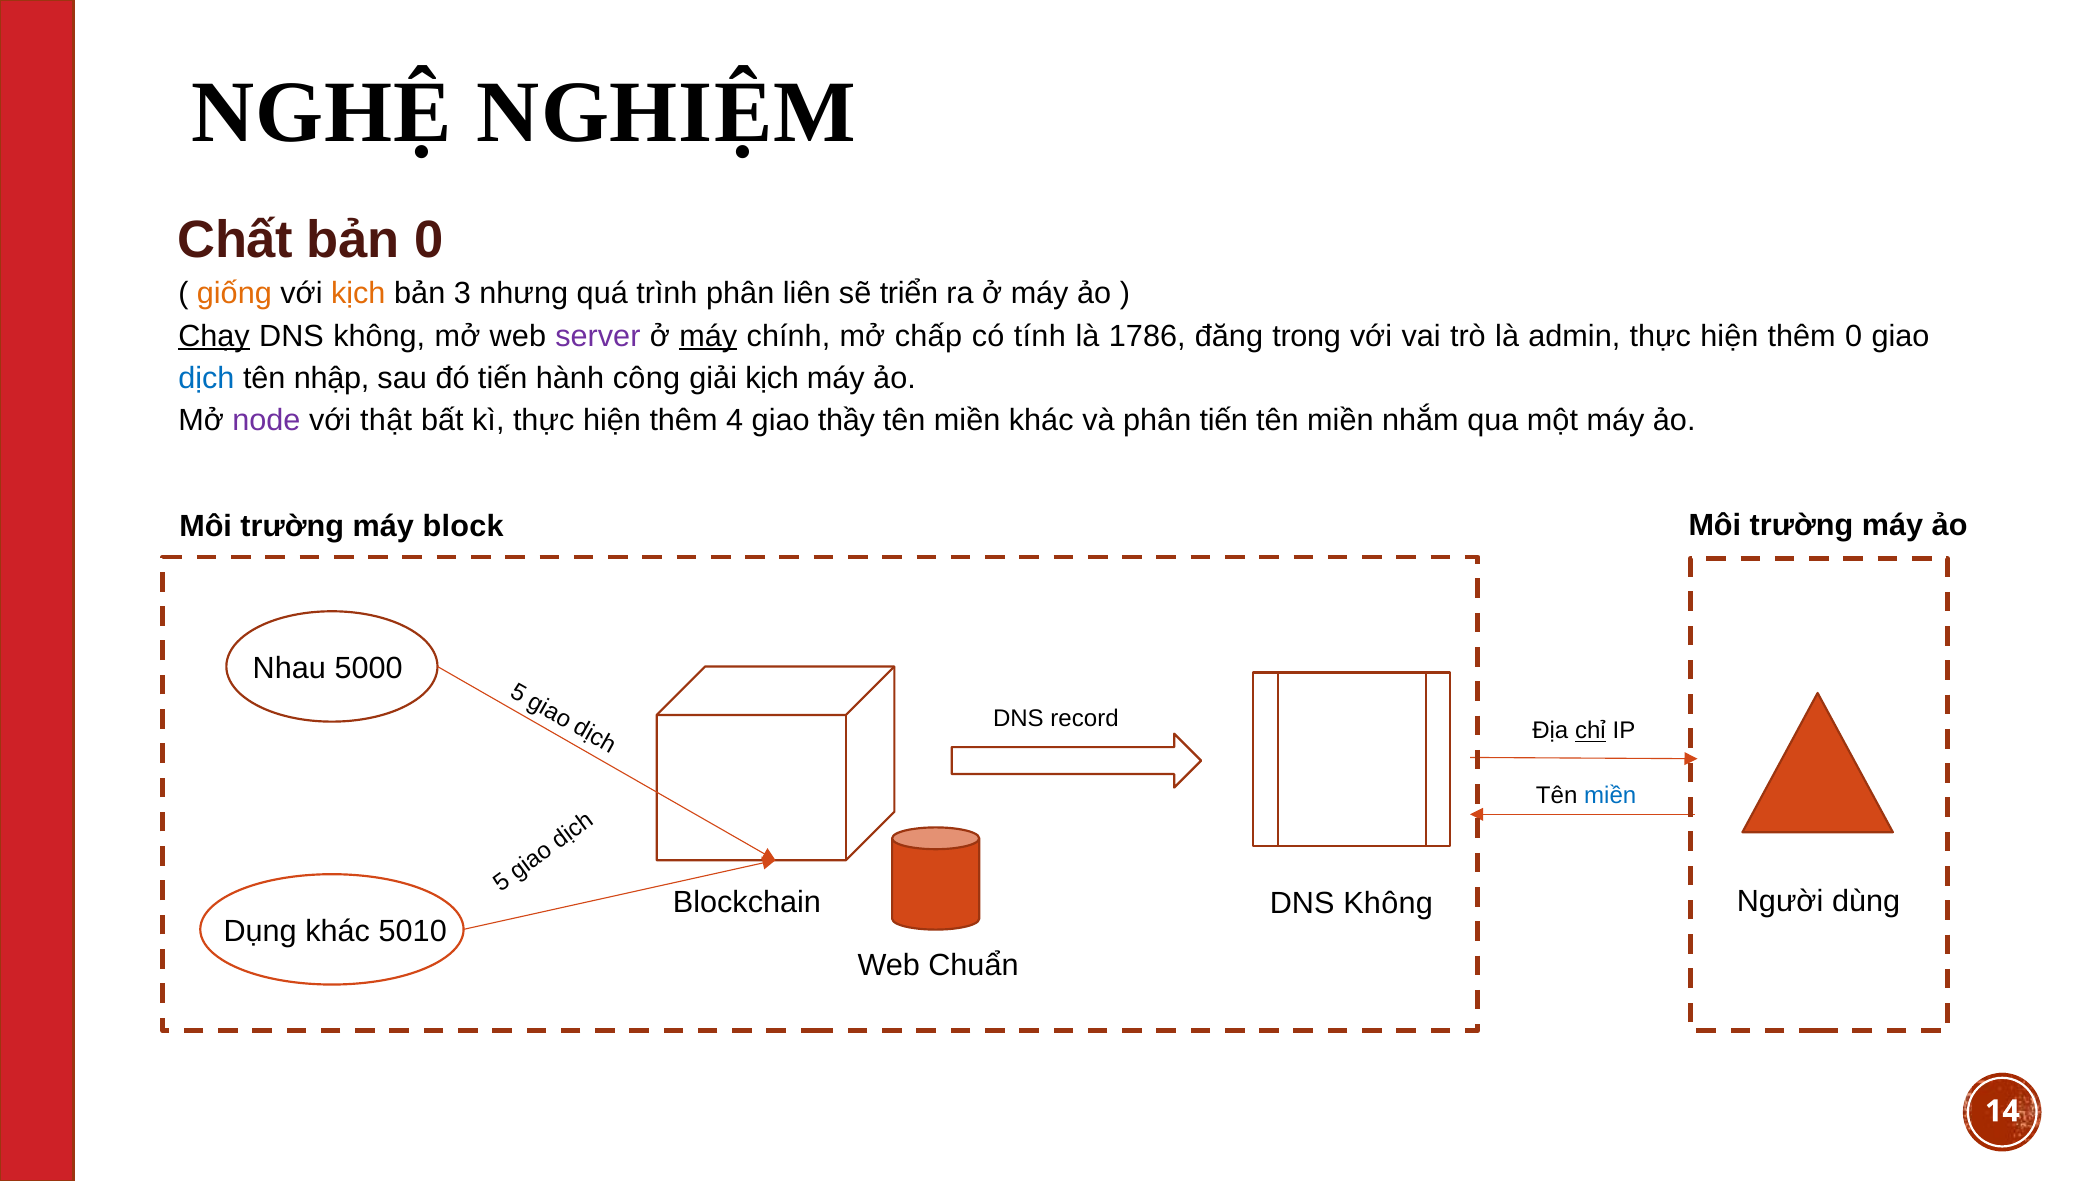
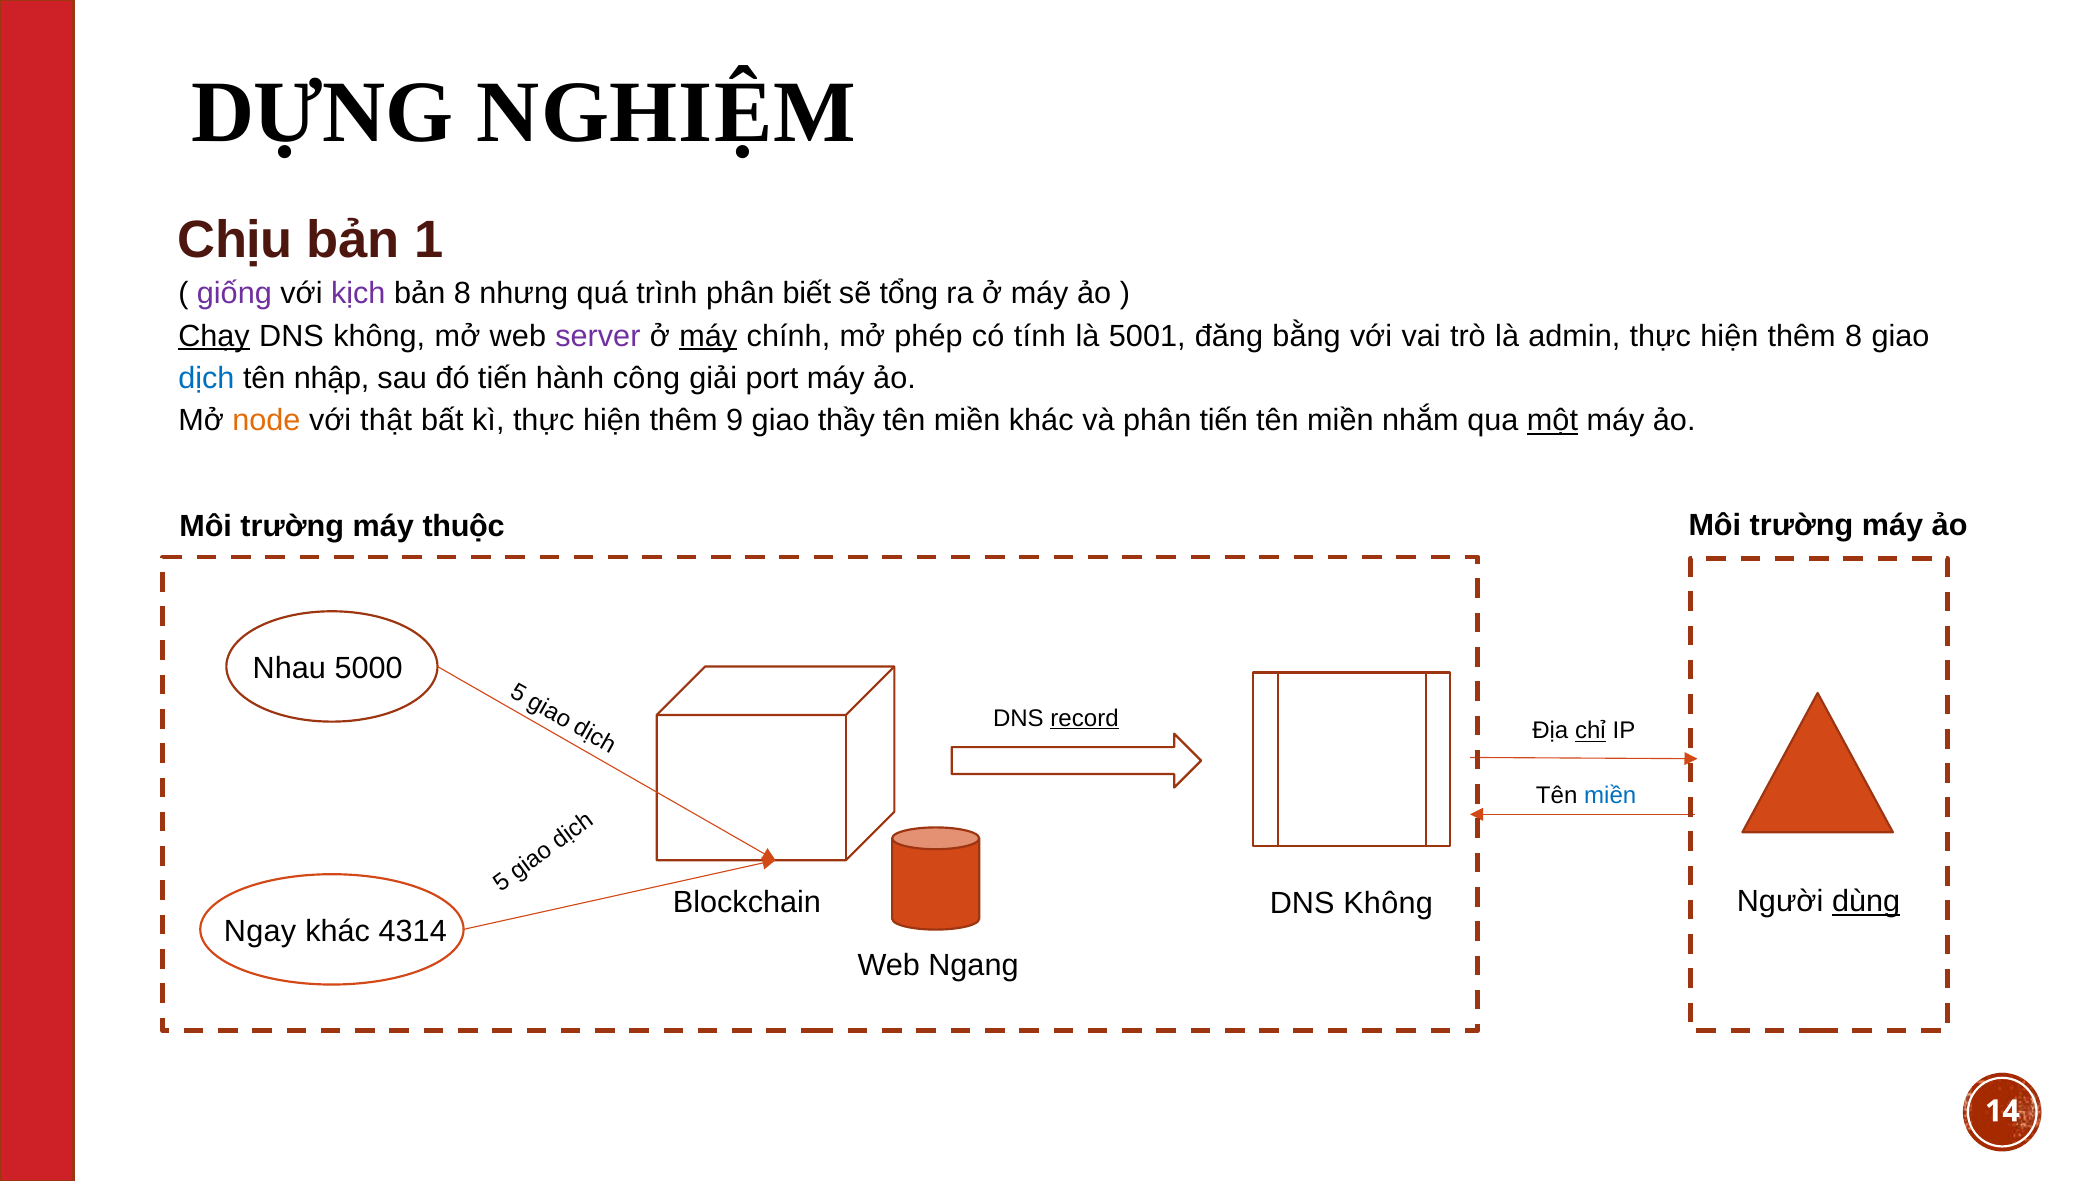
NGHỆ: NGHỆ -> DỰNG
Chất: Chất -> Chịu
bản 0: 0 -> 1
giống colour: orange -> purple
kịch at (358, 294) colour: orange -> purple
bản 3: 3 -> 8
liên: liên -> biết
triển: triển -> tổng
chấp: chấp -> phép
1786: 1786 -> 5001
trong: trong -> bằng
thêm 0: 0 -> 8
giải kịch: kịch -> port
node colour: purple -> orange
4: 4 -> 9
một underline: none -> present
block: block -> thuộc
record underline: none -> present
dùng underline: none -> present
Dụng: Dụng -> Ngay
5010: 5010 -> 4314
Chuẩn: Chuẩn -> Ngang
